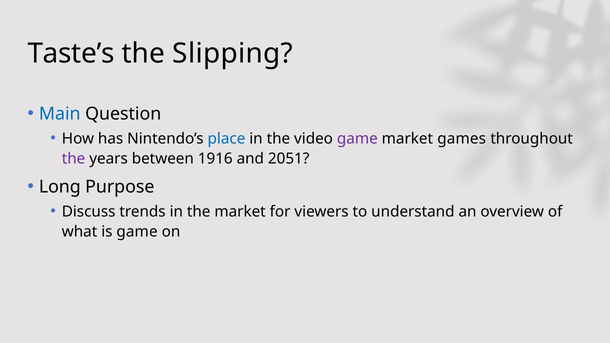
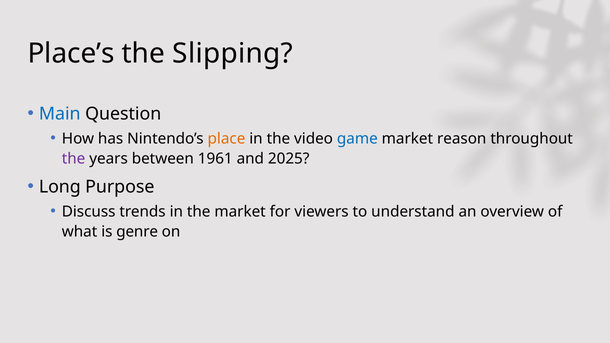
Taste’s: Taste’s -> Place’s
place colour: blue -> orange
game at (357, 139) colour: purple -> blue
games: games -> reason
1916: 1916 -> 1961
2051: 2051 -> 2025
is game: game -> genre
